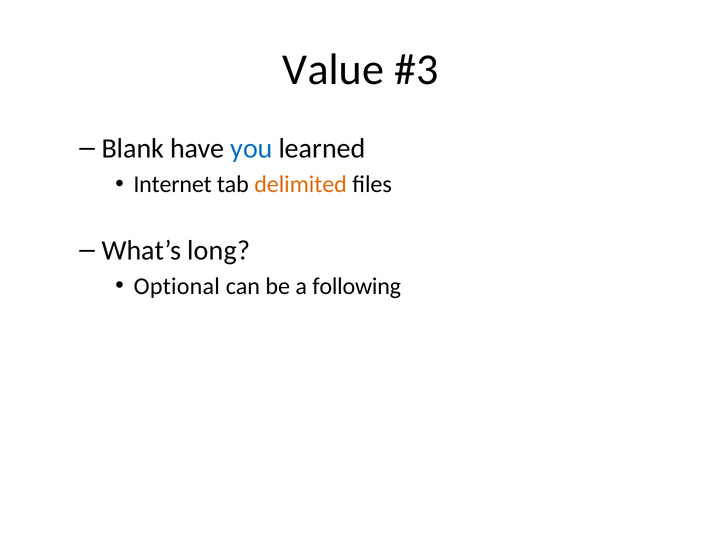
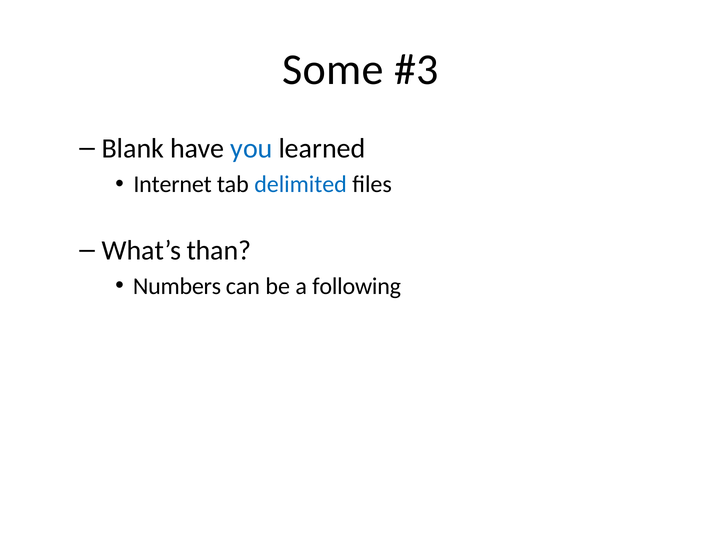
Value: Value -> Some
delimited colour: orange -> blue
long: long -> than
Optional: Optional -> Numbers
